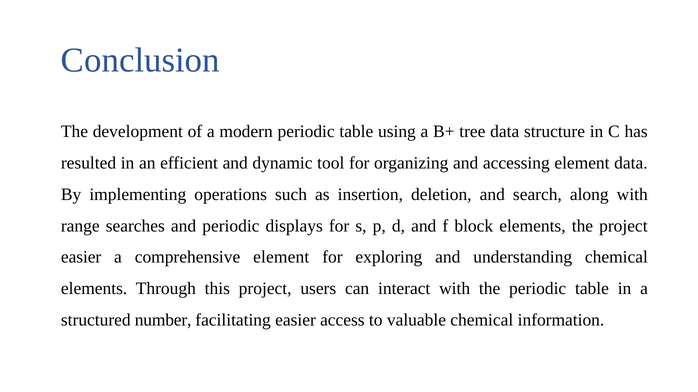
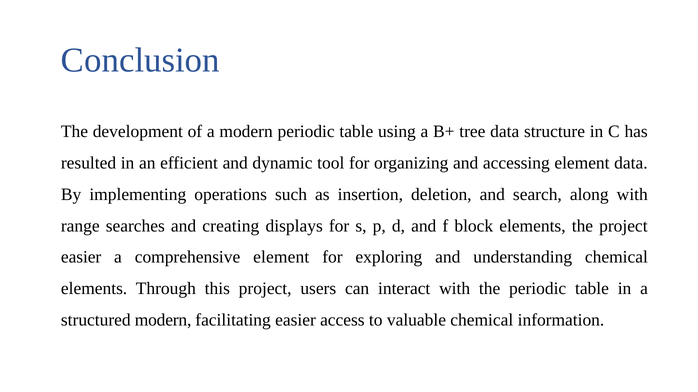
and periodic: periodic -> creating
structured number: number -> modern
